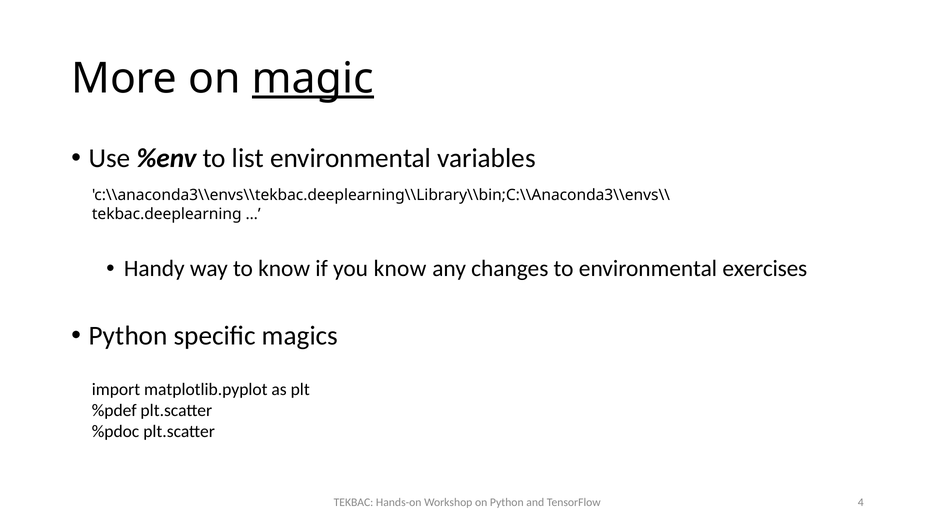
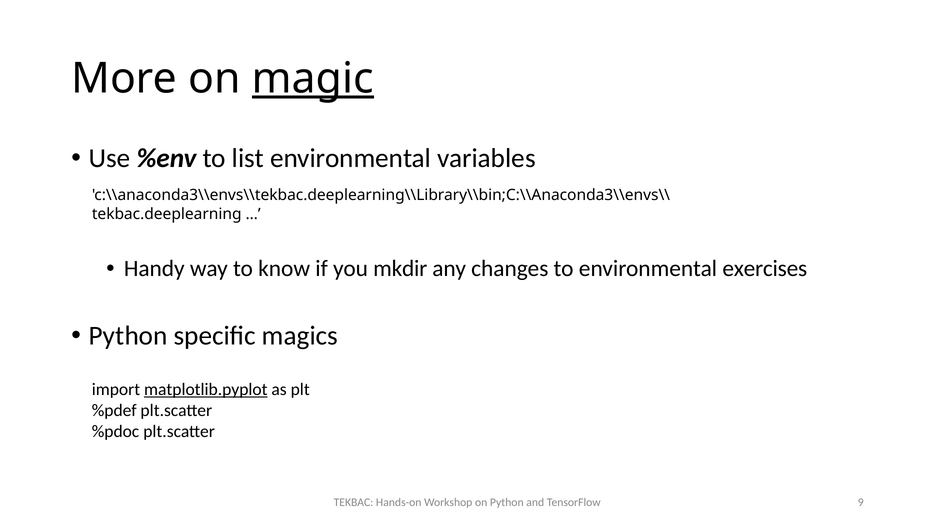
you know: know -> mkdir
matplotlib.pyplot underline: none -> present
4: 4 -> 9
